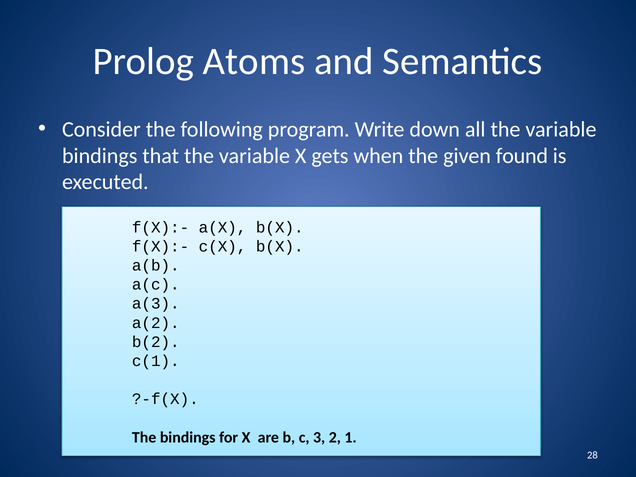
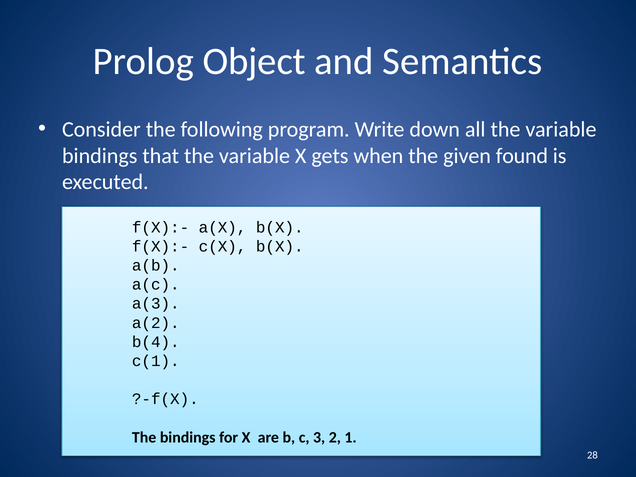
Atoms: Atoms -> Object
b(2: b(2 -> b(4
